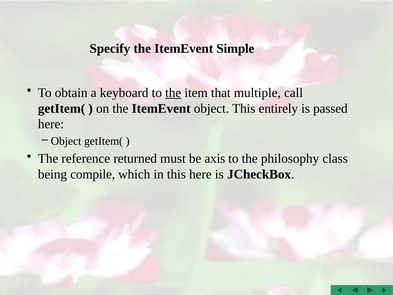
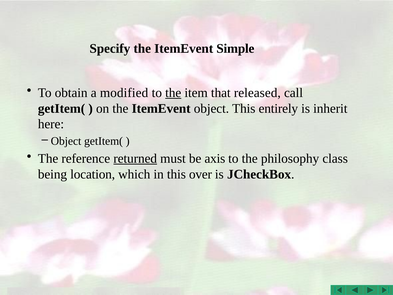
keyboard: keyboard -> modified
multiple: multiple -> released
passed: passed -> inherit
returned underline: none -> present
compile: compile -> location
this here: here -> over
